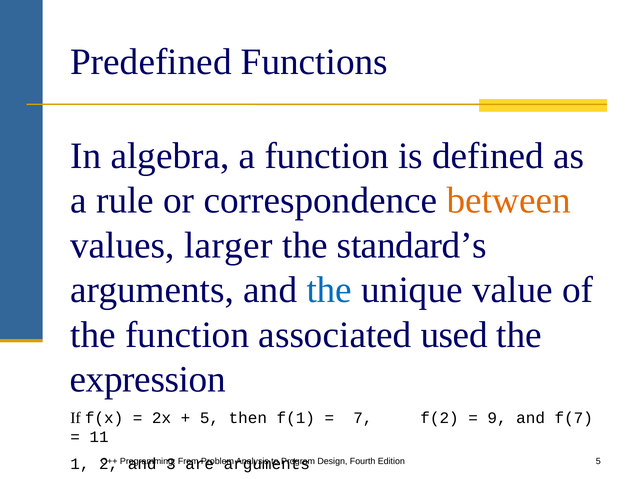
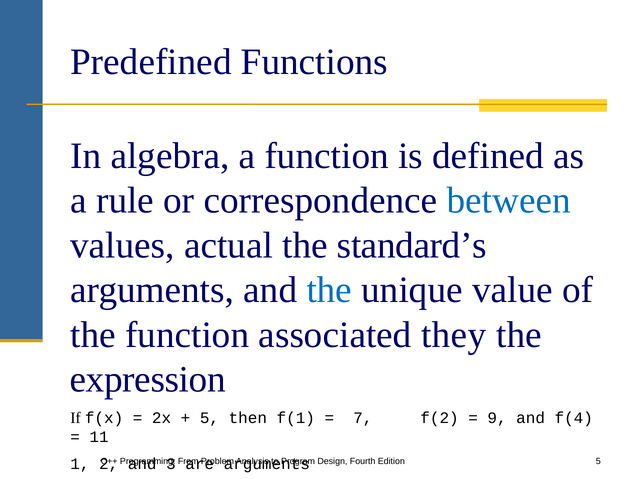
between colour: orange -> blue
larger: larger -> actual
used: used -> they
f(7: f(7 -> f(4
